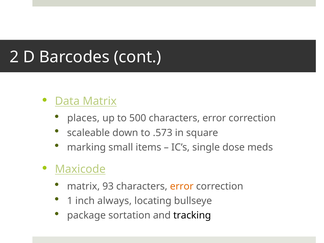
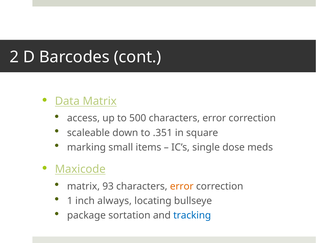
places: places -> access
.573: .573 -> .351
tracking colour: black -> blue
